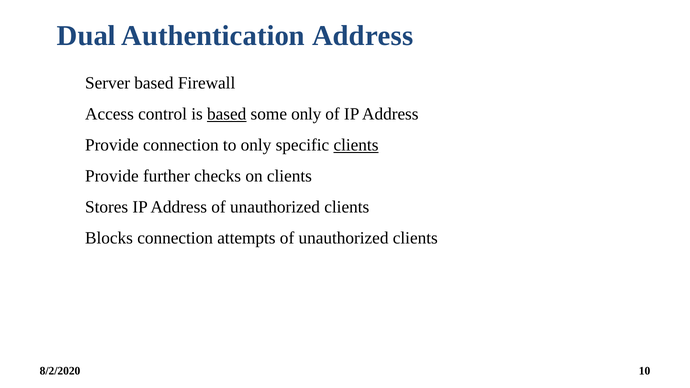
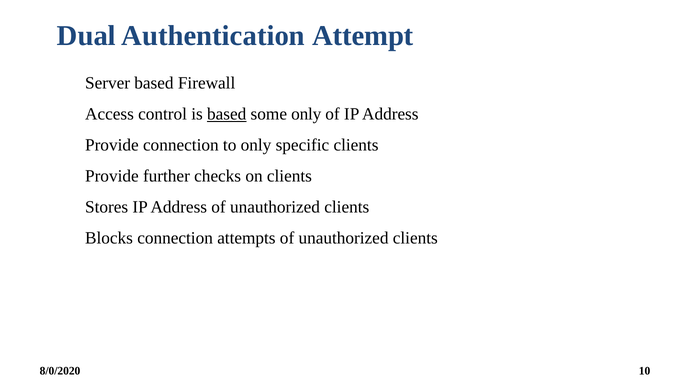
Authentication Address: Address -> Attempt
clients at (356, 145) underline: present -> none
8/2/2020: 8/2/2020 -> 8/0/2020
